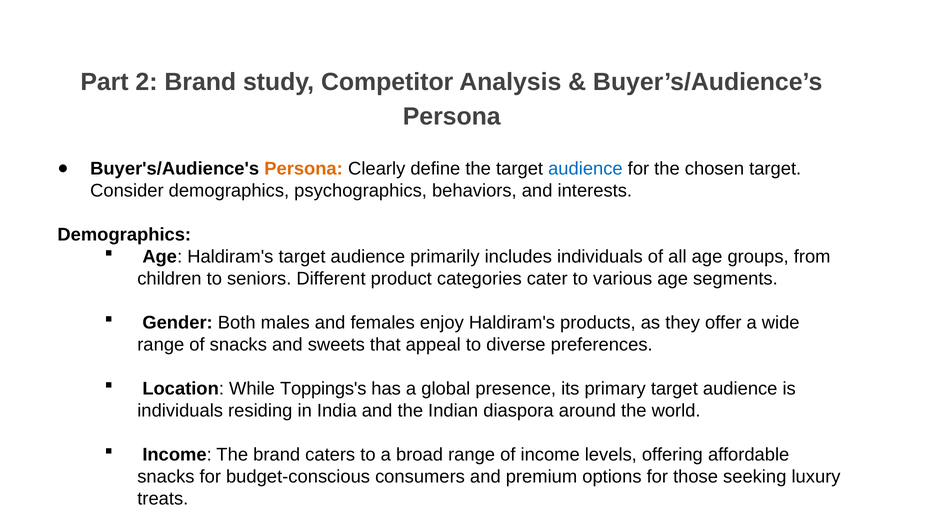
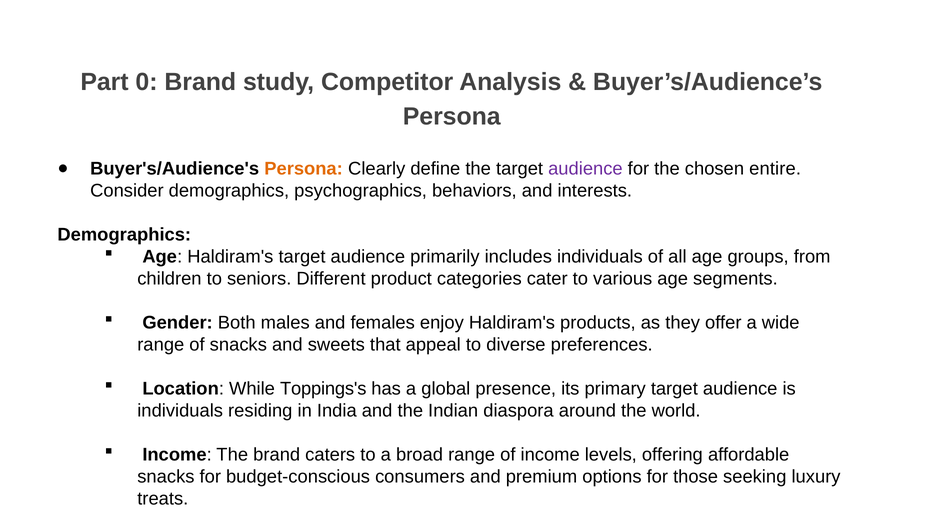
2: 2 -> 0
audience at (585, 169) colour: blue -> purple
chosen target: target -> entire
